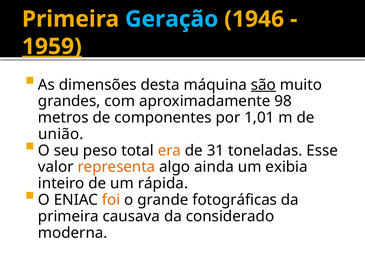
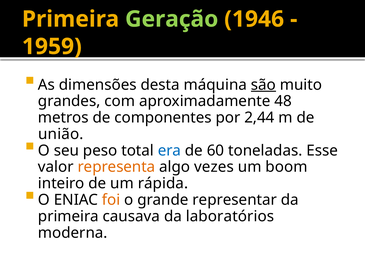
Geração colour: light blue -> light green
1959 underline: present -> none
98: 98 -> 48
1,01: 1,01 -> 2,44
era colour: orange -> blue
31: 31 -> 60
ainda: ainda -> vezes
exibia: exibia -> boom
fotográficas: fotográficas -> representar
considerado: considerado -> laboratórios
